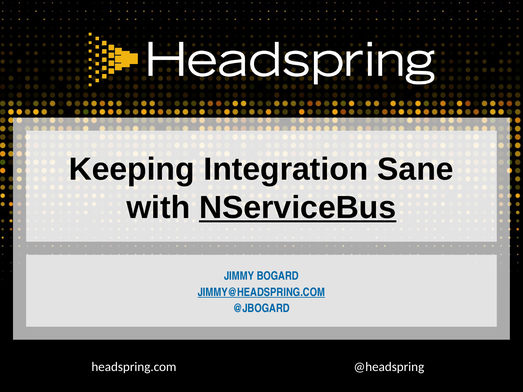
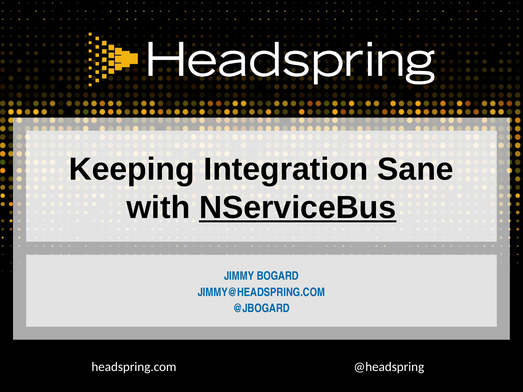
JIMMY@HEADSPRING.COM underline: present -> none
